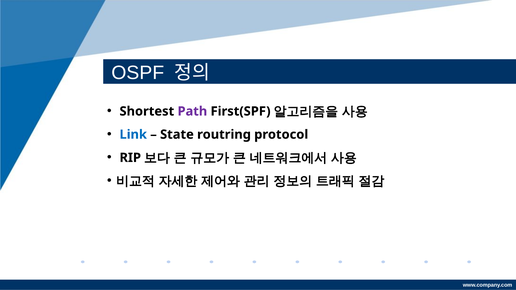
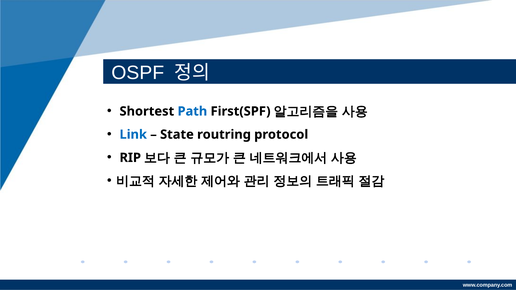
Path colour: purple -> blue
